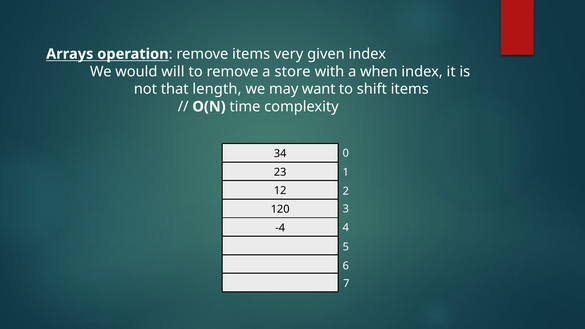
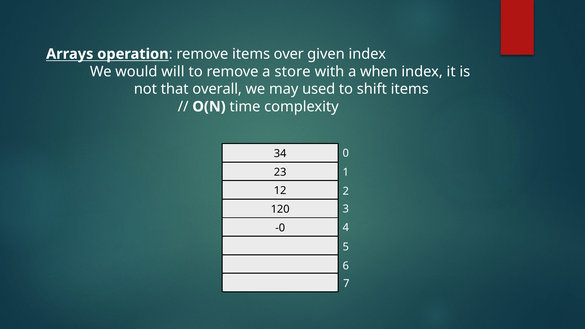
very: very -> over
length: length -> overall
want: want -> used
-4: -4 -> -0
